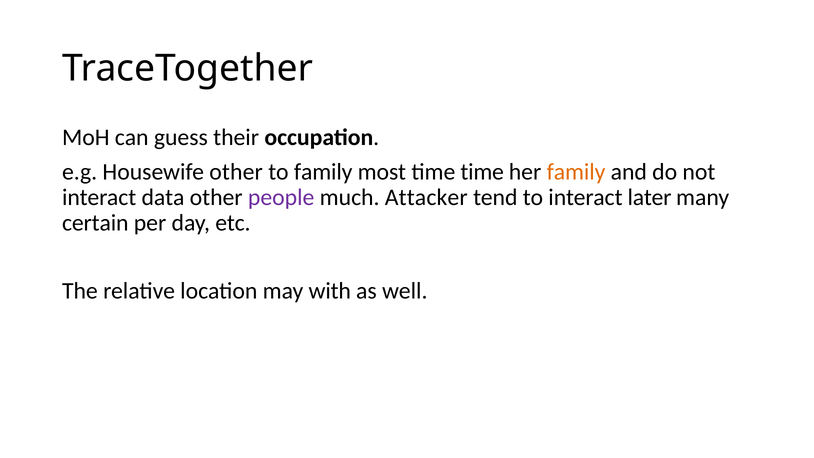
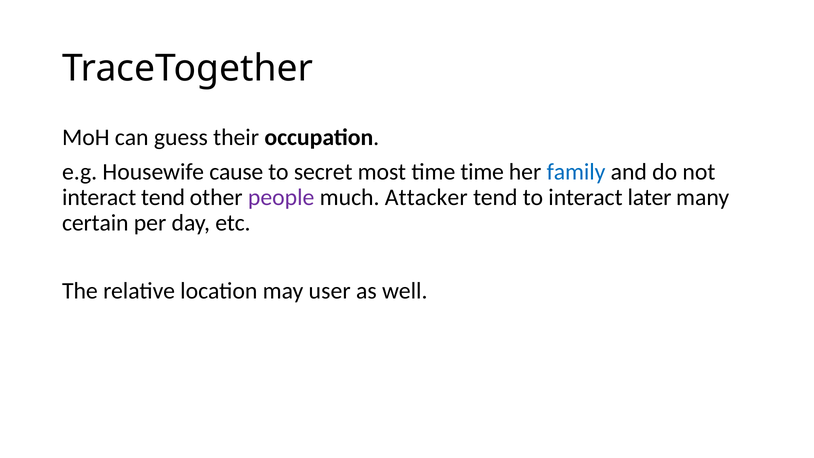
Housewife other: other -> cause
to family: family -> secret
family at (576, 172) colour: orange -> blue
interact data: data -> tend
with: with -> user
